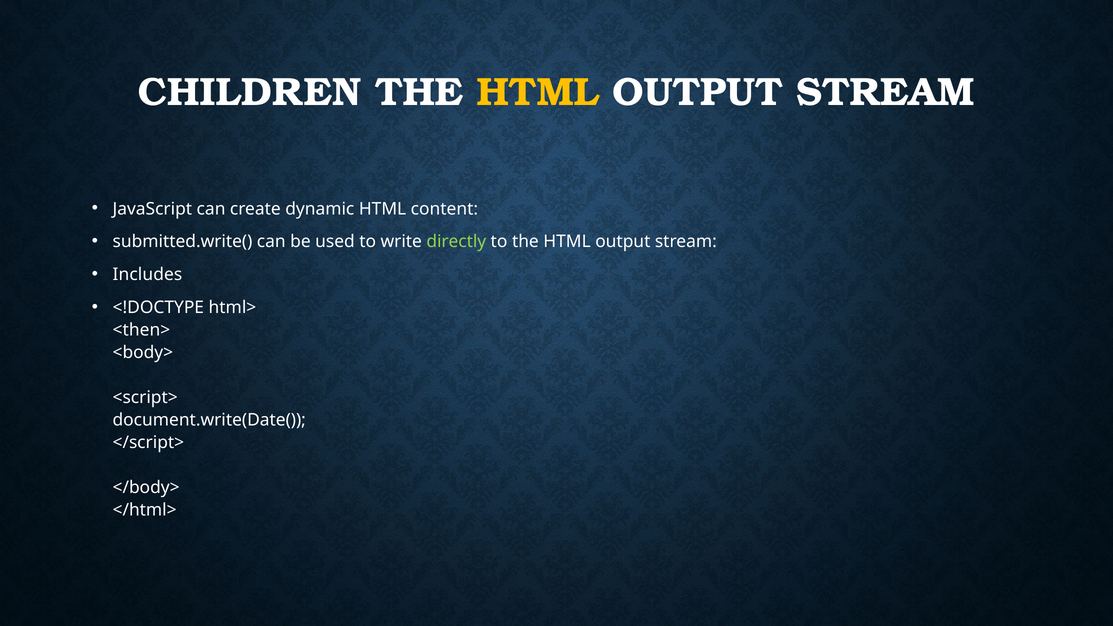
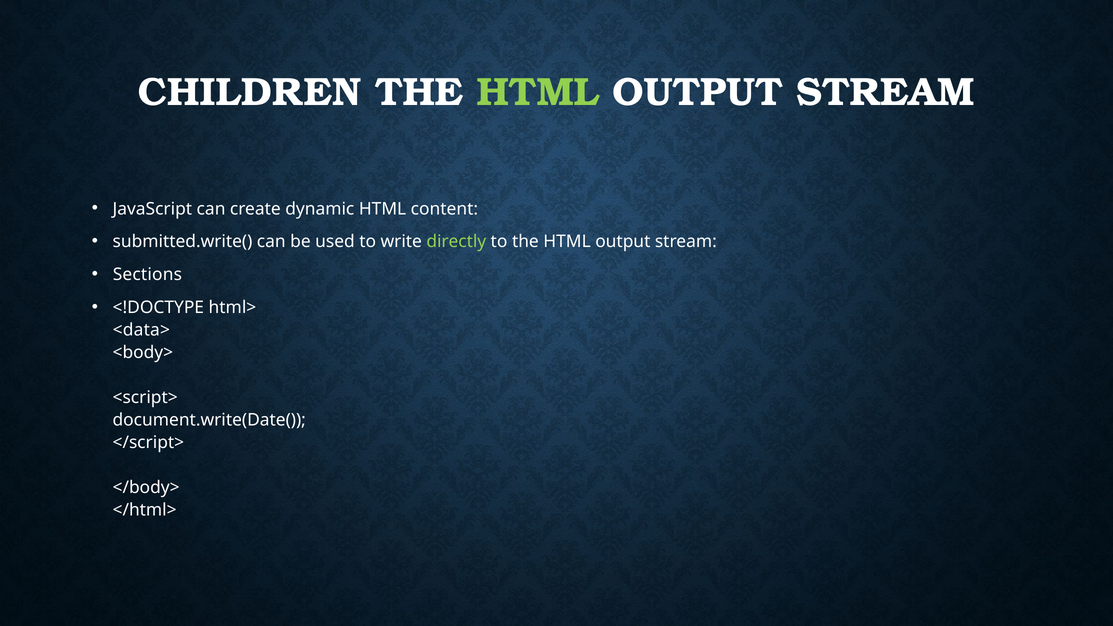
HTML at (538, 92) colour: yellow -> light green
Includes: Includes -> Sections
<then>: <then> -> <data>
